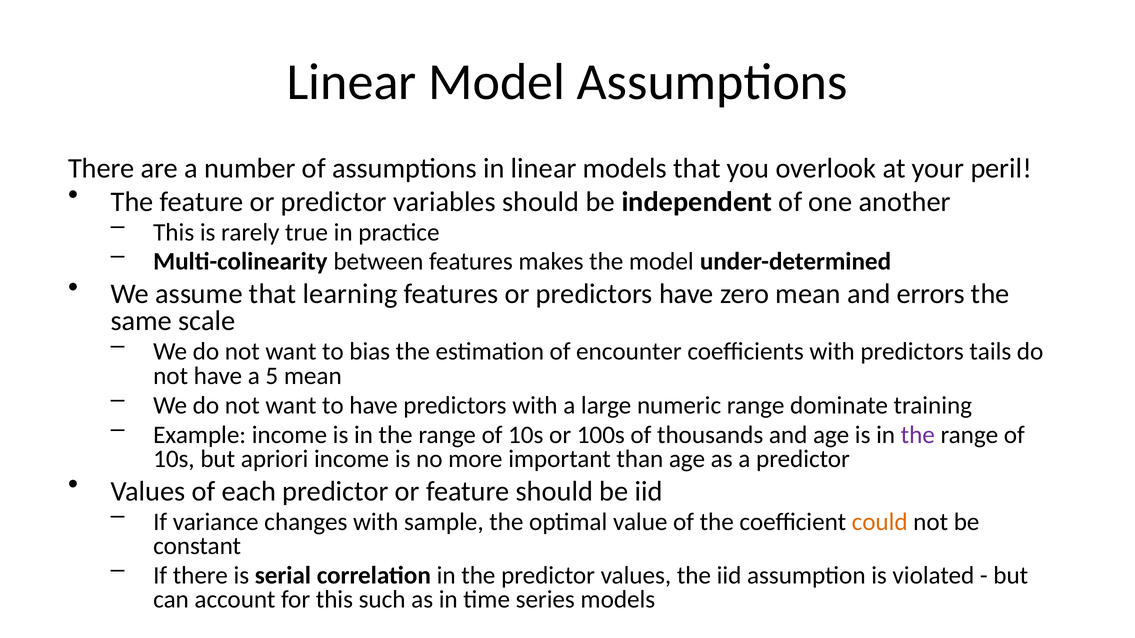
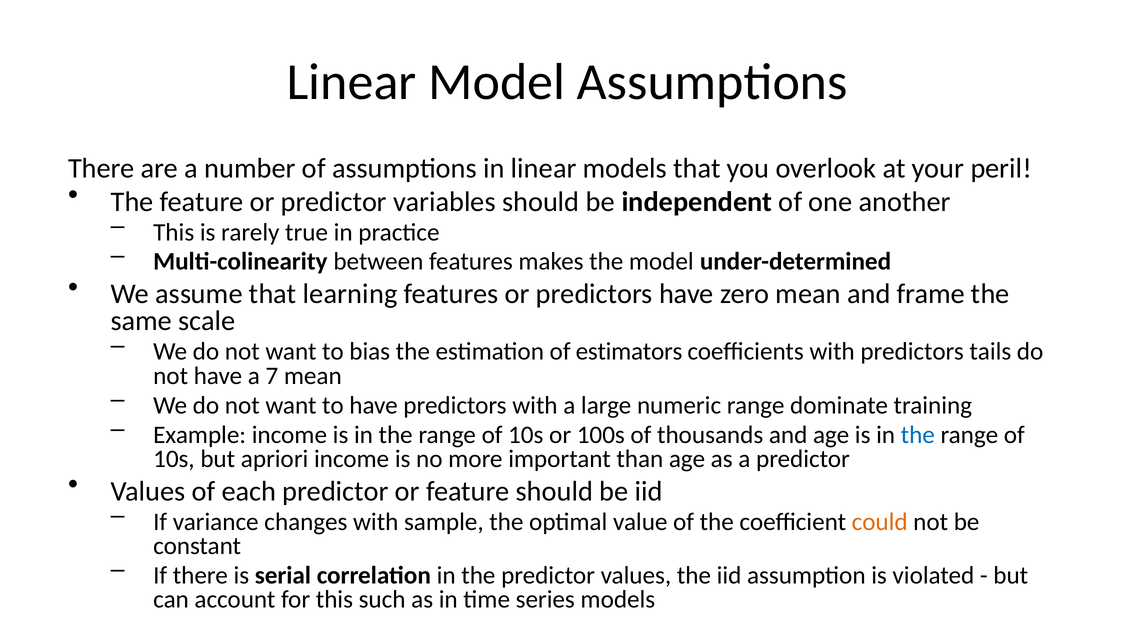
errors: errors -> frame
encounter: encounter -> estimators
5: 5 -> 7
the at (918, 435) colour: purple -> blue
